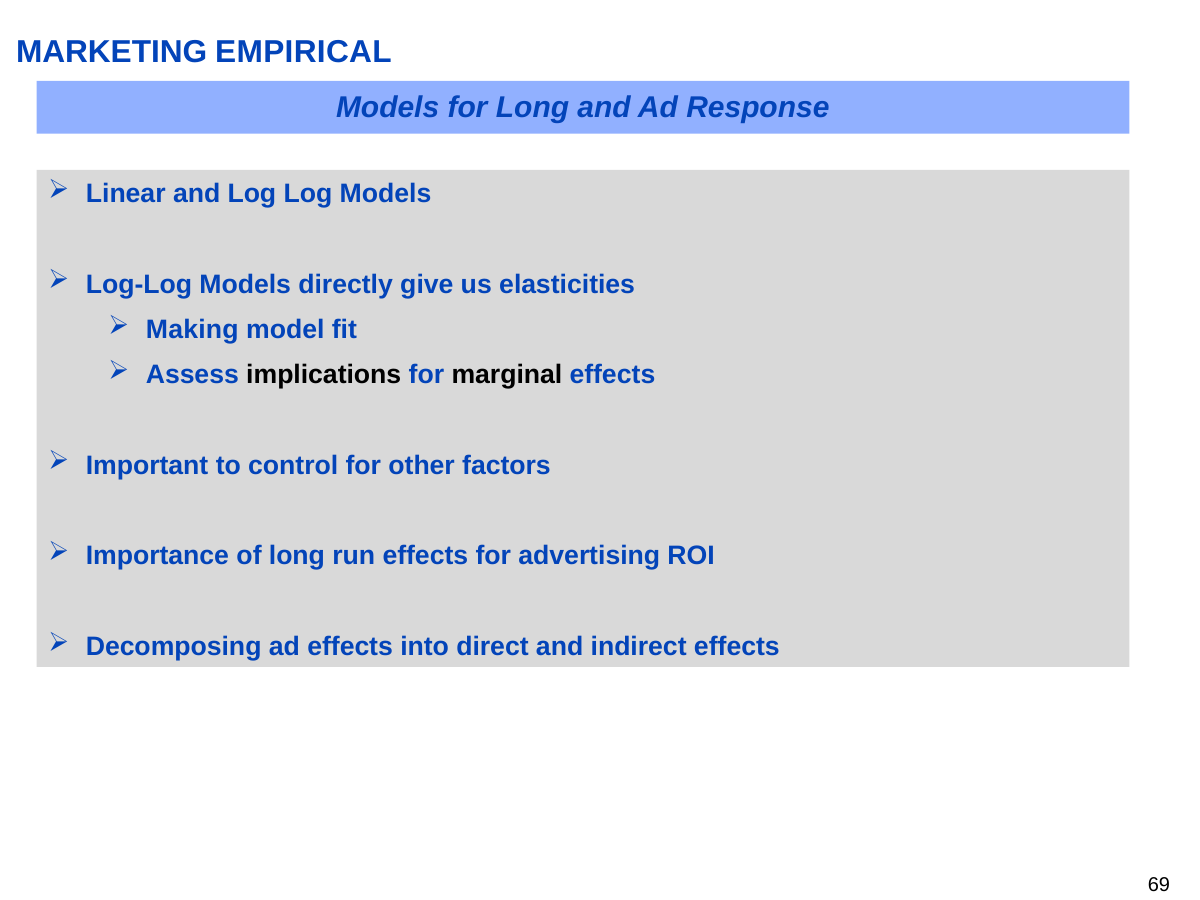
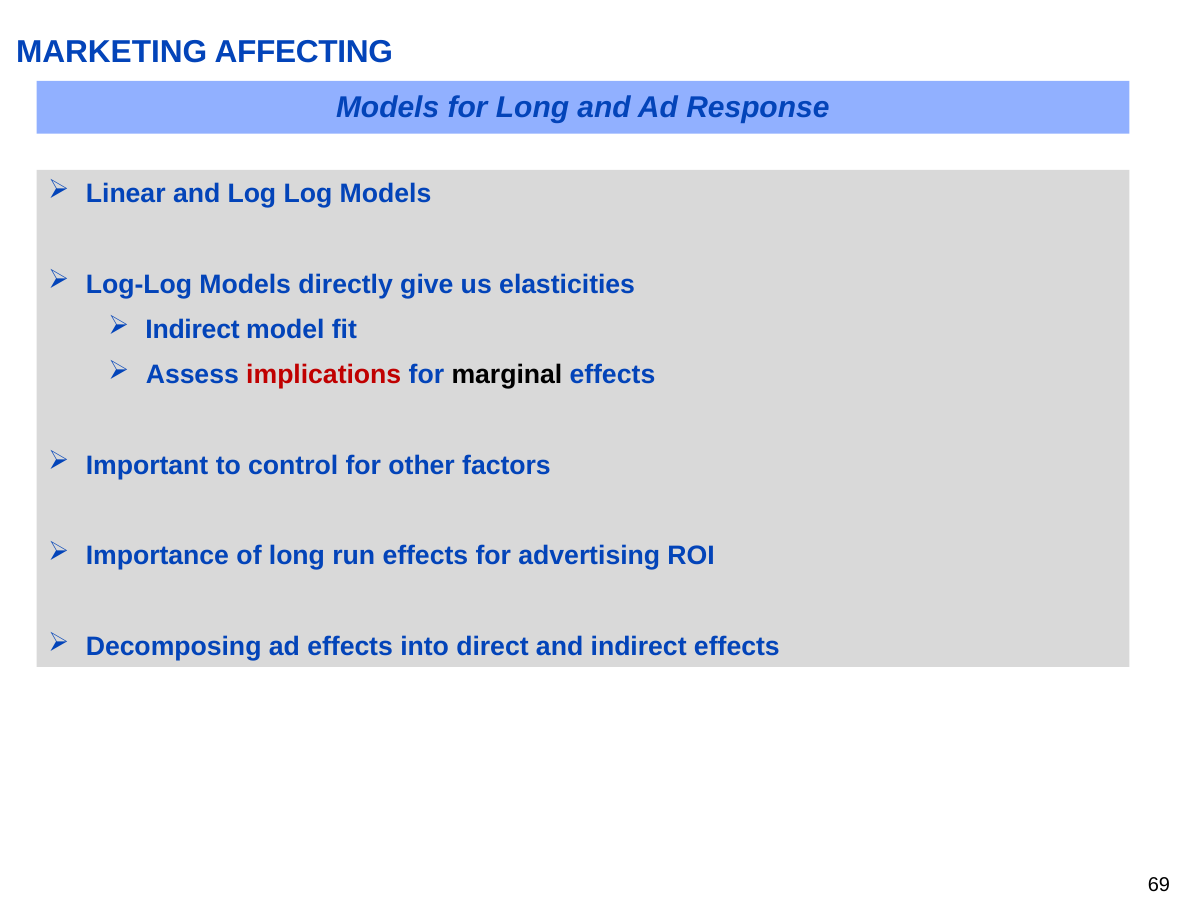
EMPIRICAL: EMPIRICAL -> AFFECTING
Making at (192, 330): Making -> Indirect
implications colour: black -> red
